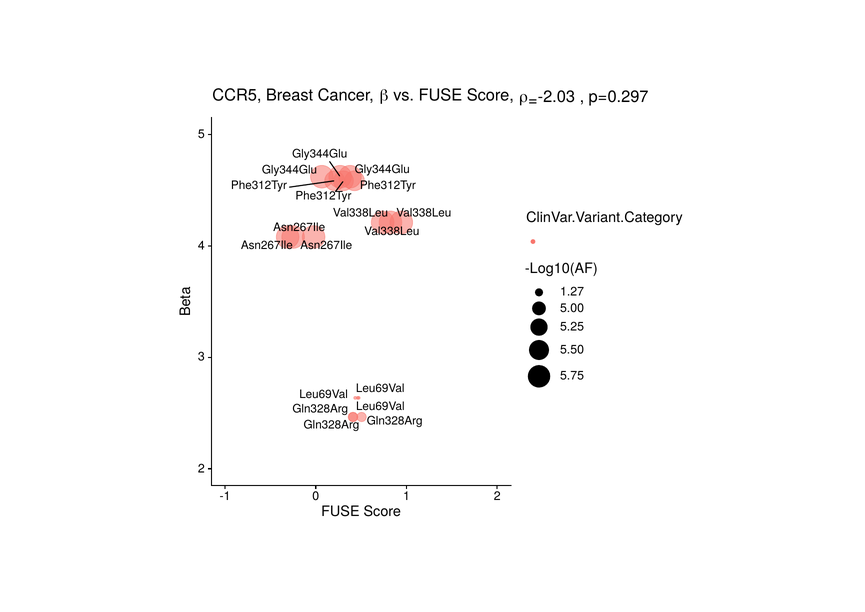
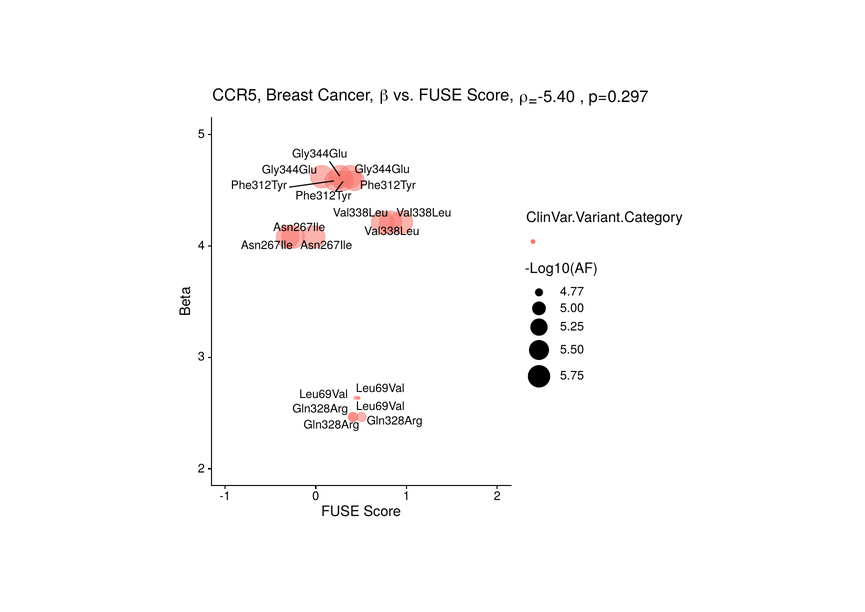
-2.03: -2.03 -> -5.40
1.27: 1.27 -> 4.77
